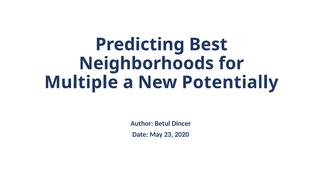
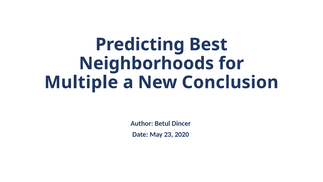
Potentially: Potentially -> Conclusion
